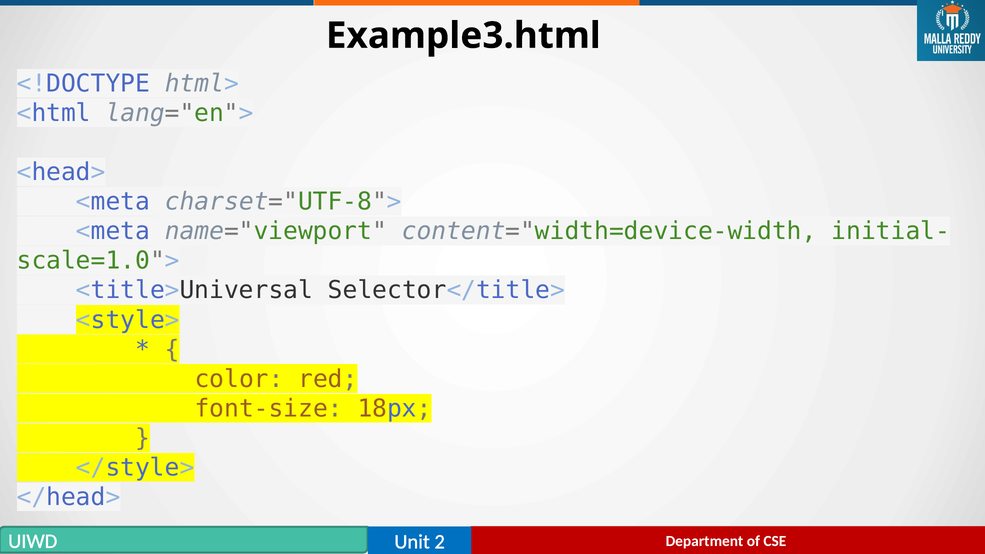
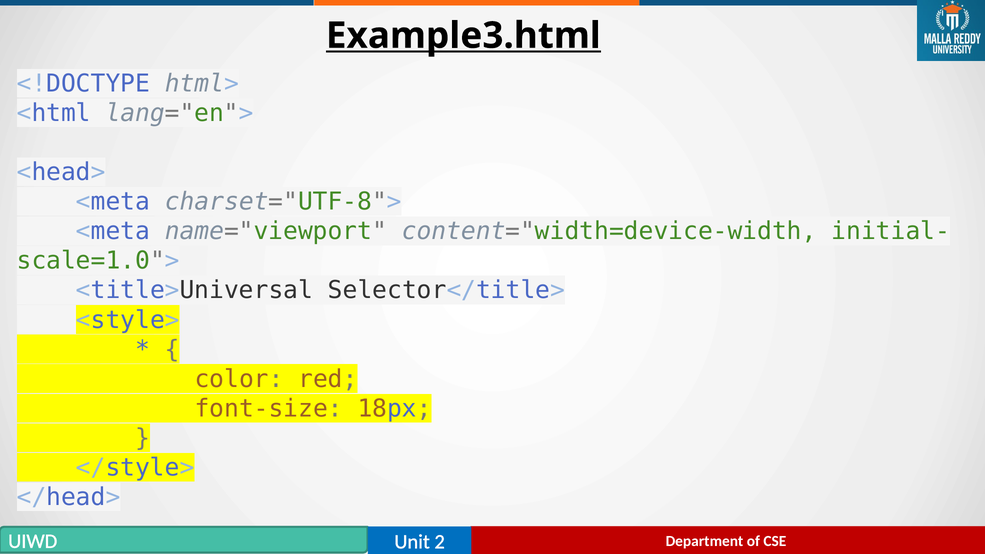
Example3.html underline: none -> present
